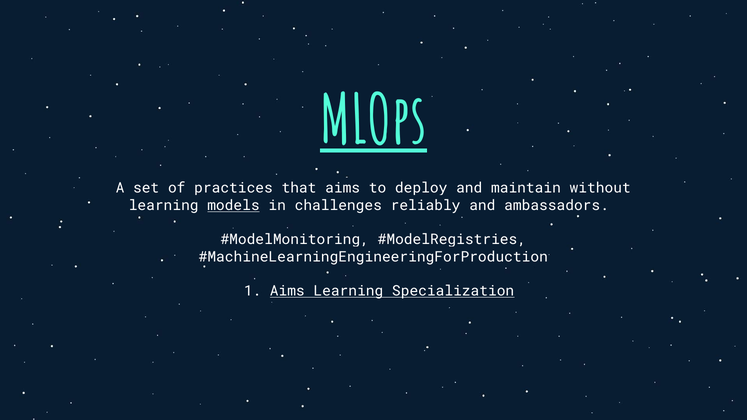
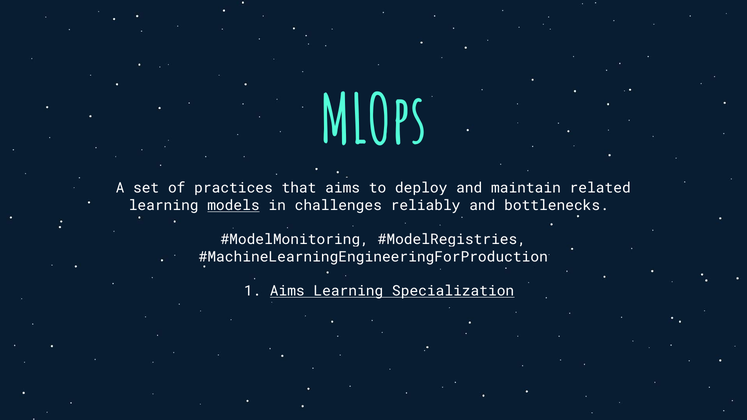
MLOps underline: present -> none
without: without -> related
ambassadors: ambassadors -> bottlenecks
